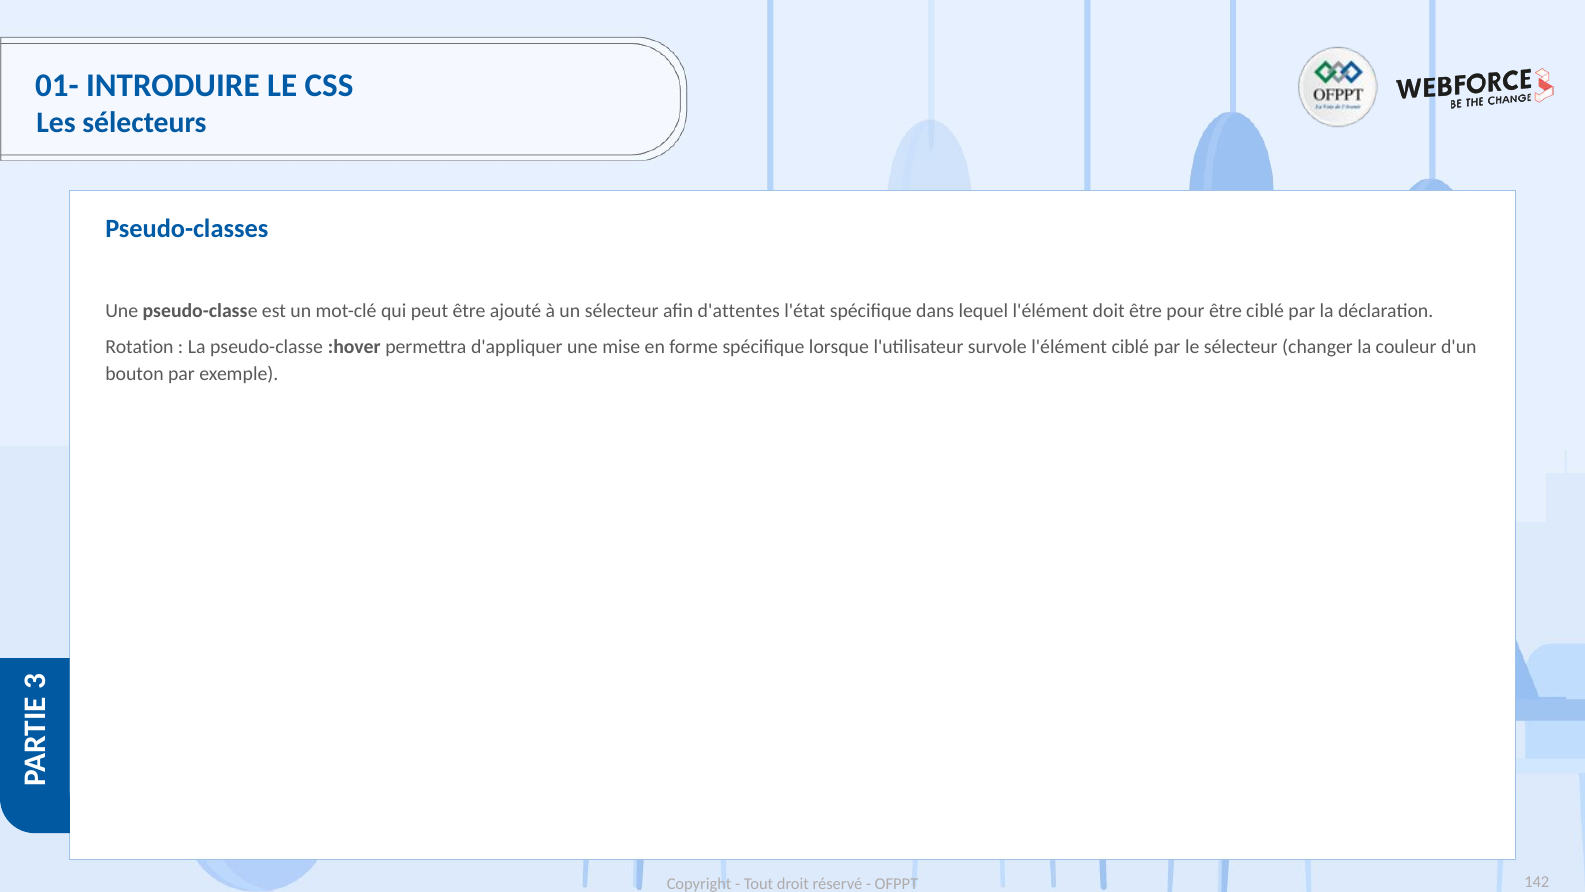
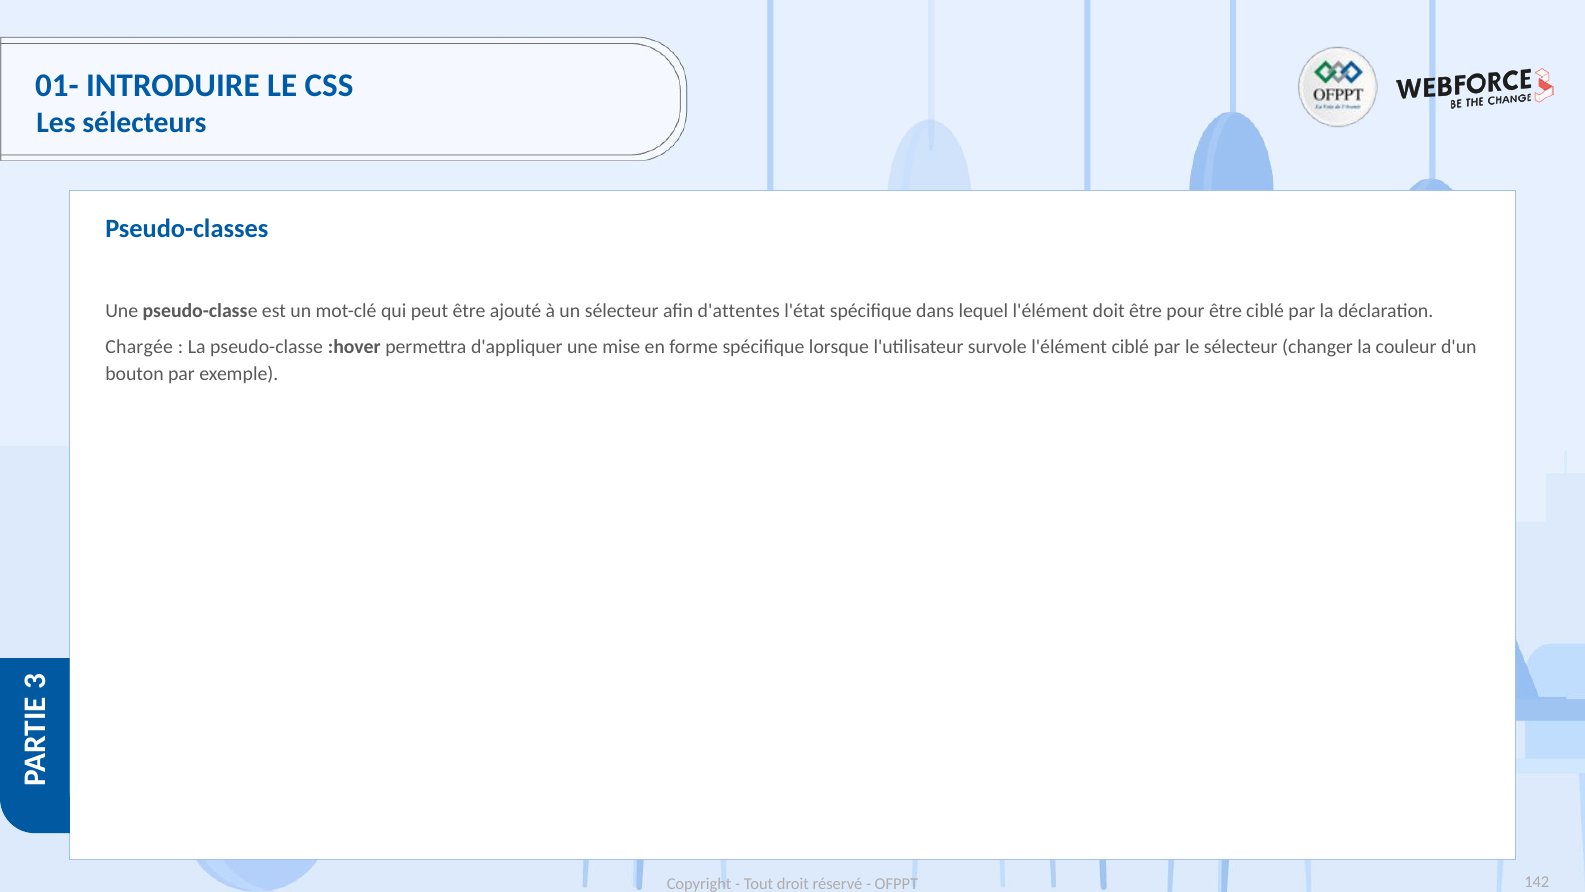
Rotation: Rotation -> Chargée
